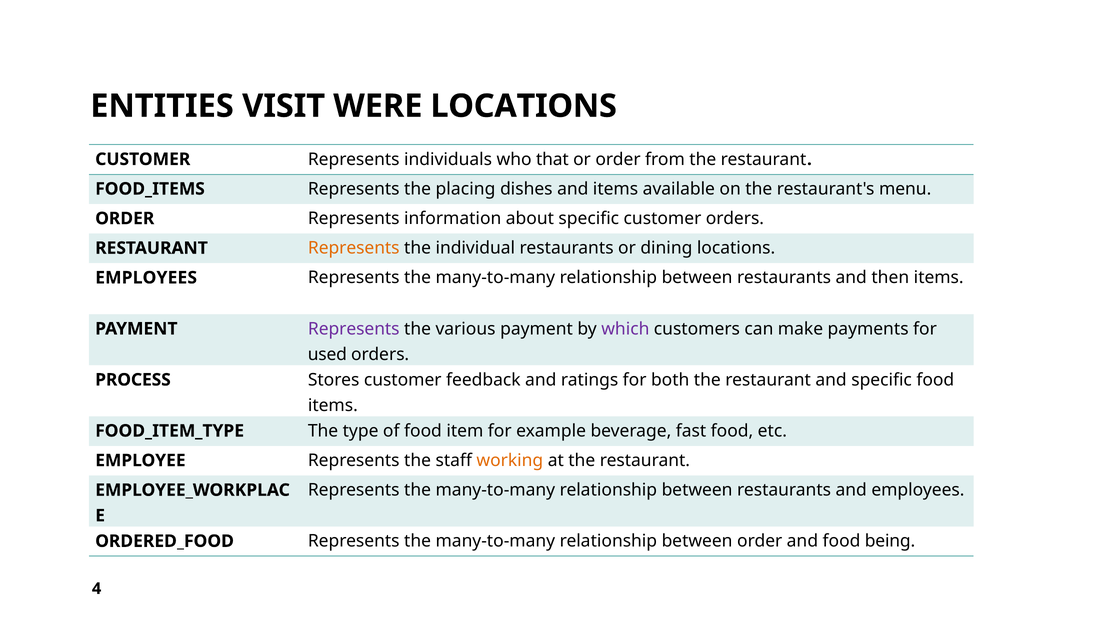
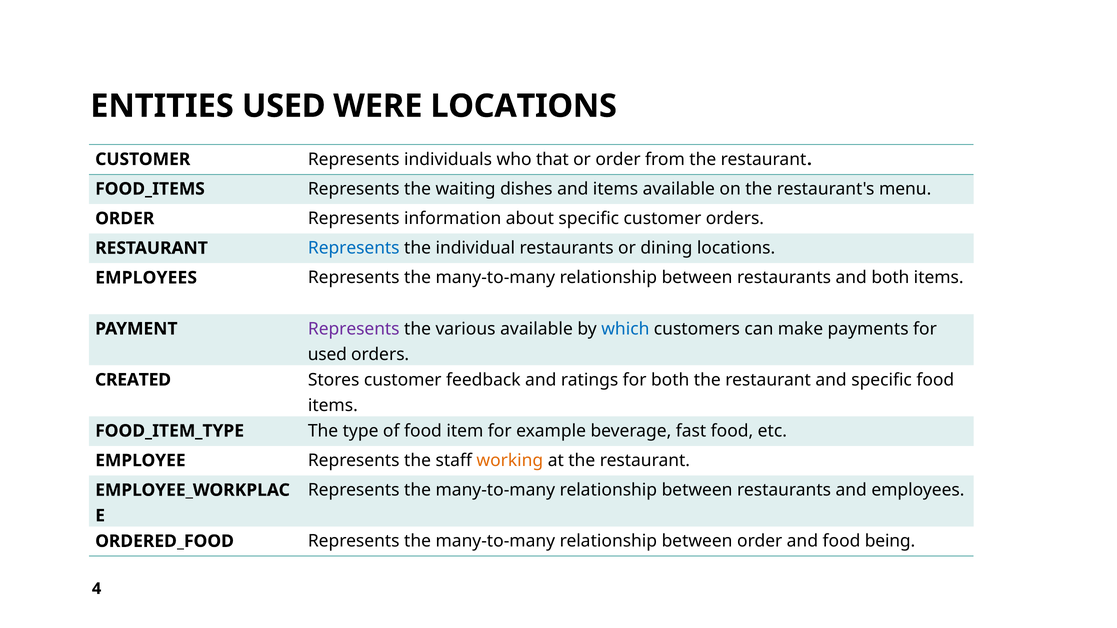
ENTITIES VISIT: VISIT -> USED
placing: placing -> waiting
Represents at (354, 248) colour: orange -> blue
and then: then -> both
various payment: payment -> available
which colour: purple -> blue
PROCESS: PROCESS -> CREATED
